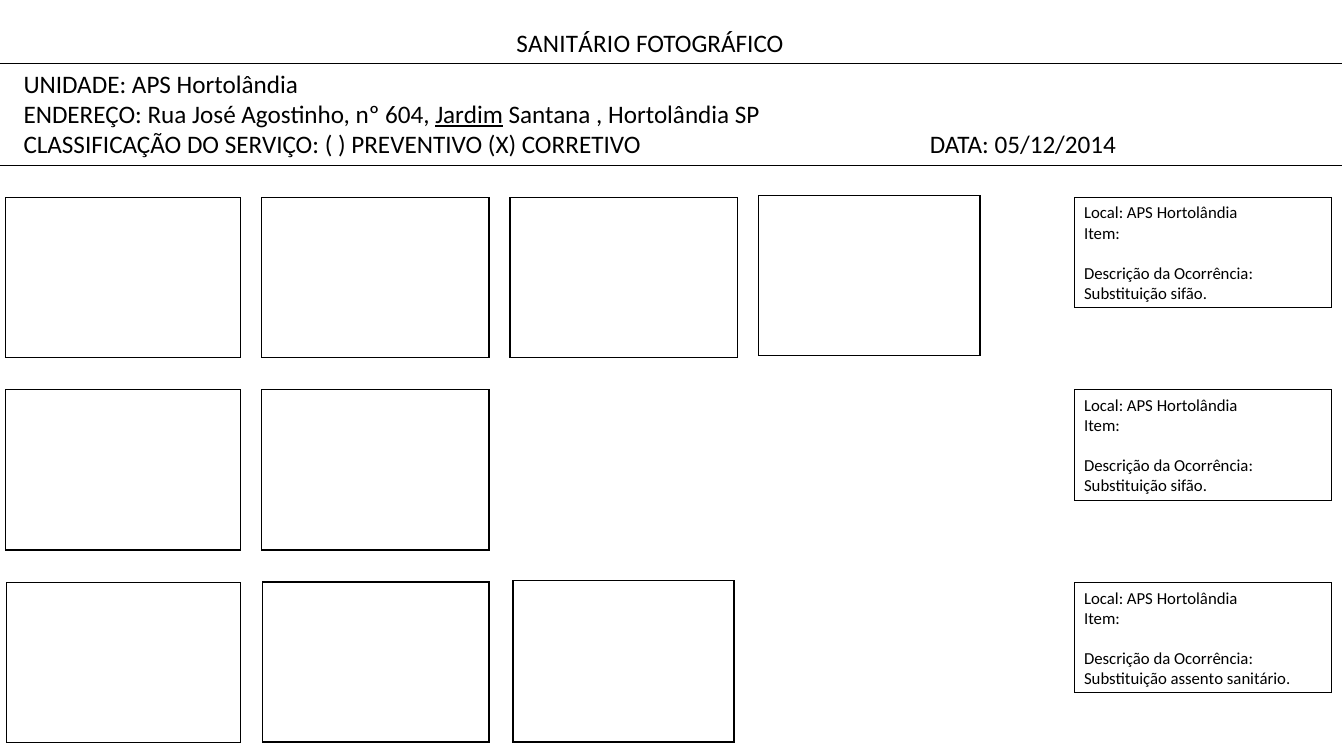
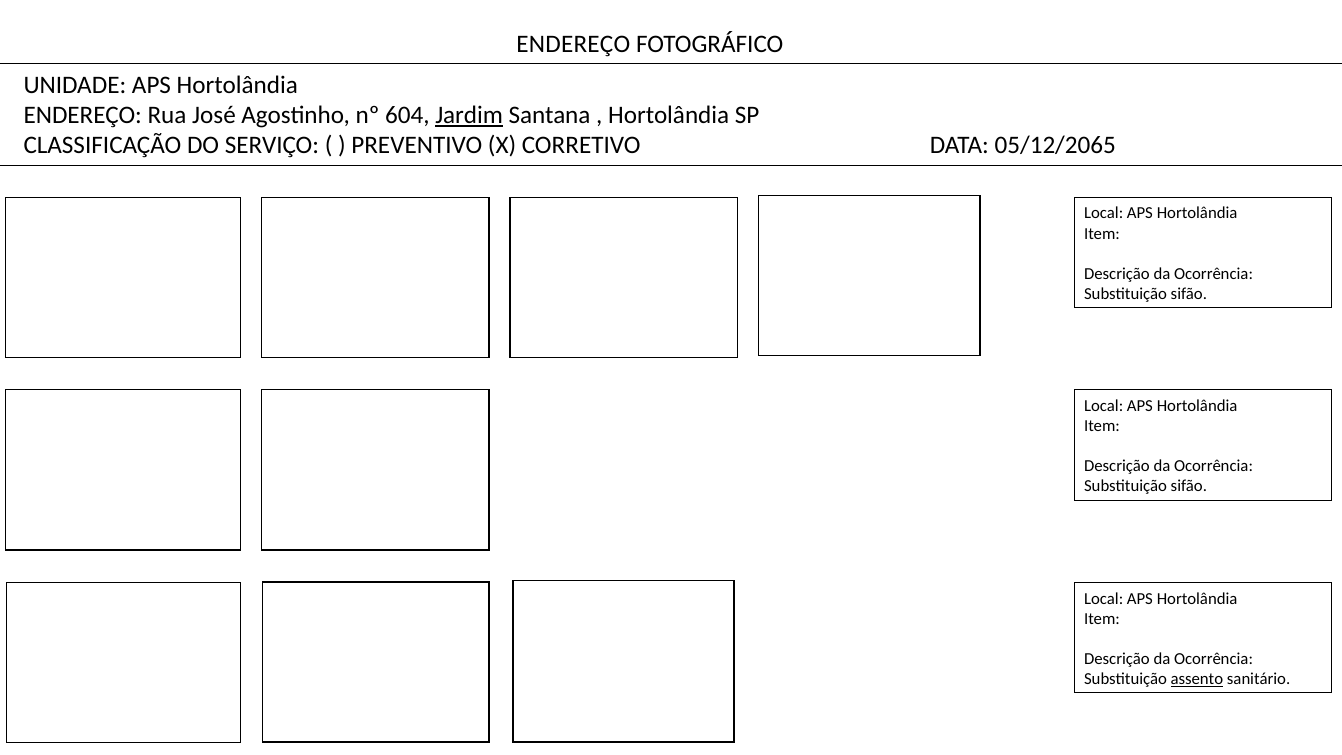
SANITÁRIO at (573, 44): SANITÁRIO -> ENDEREÇO
05/12/2014: 05/12/2014 -> 05/12/2065
assento underline: none -> present
